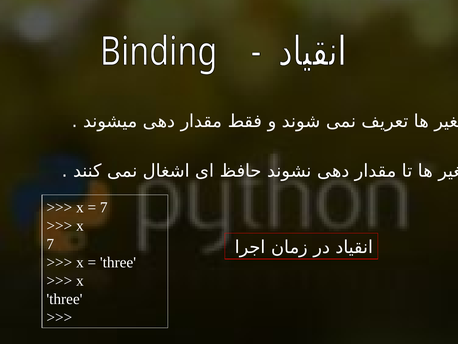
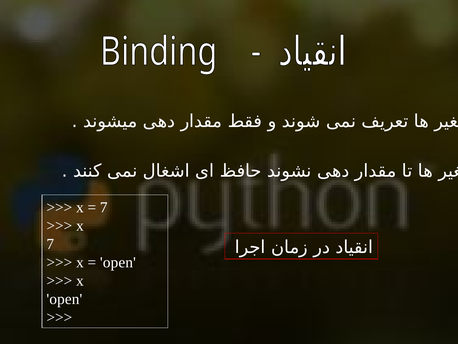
three at (118, 262): three -> open
three at (64, 299): three -> open
